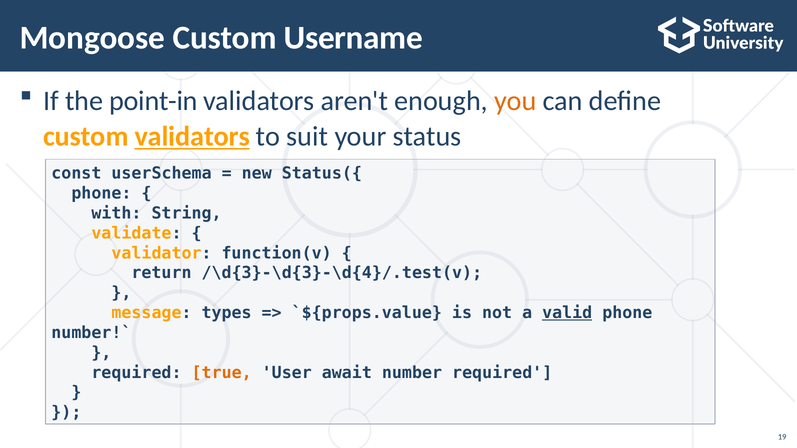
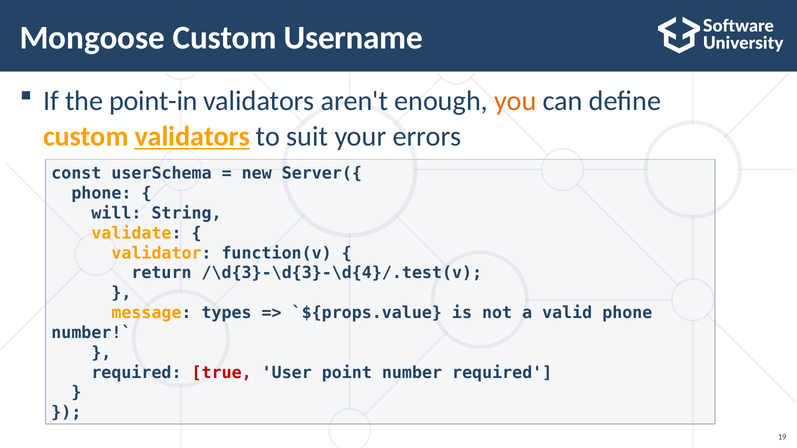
status: status -> errors
Status({: Status({ -> Server({
with: with -> will
valid underline: present -> none
true colour: orange -> red
await: await -> point
